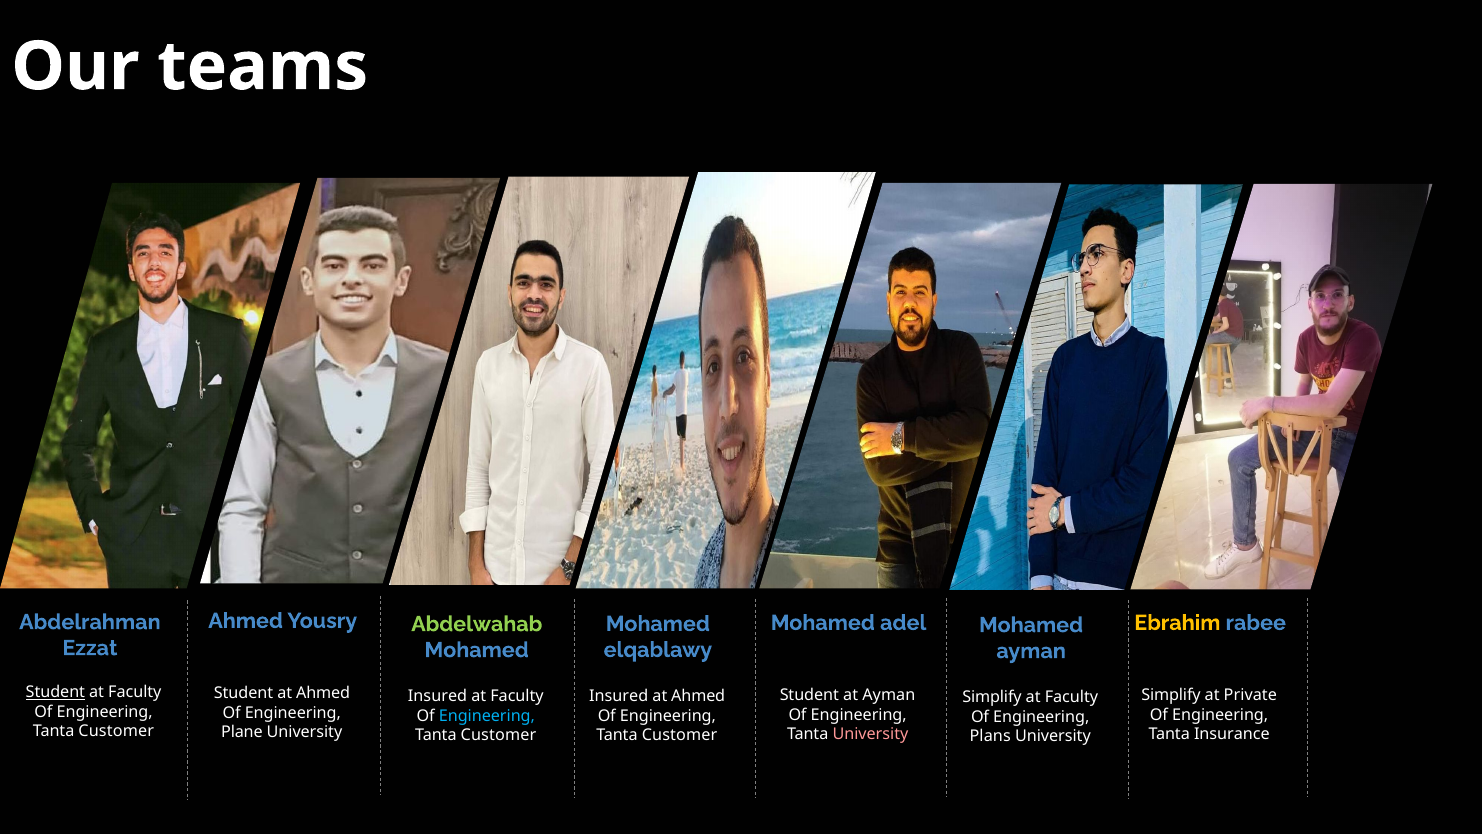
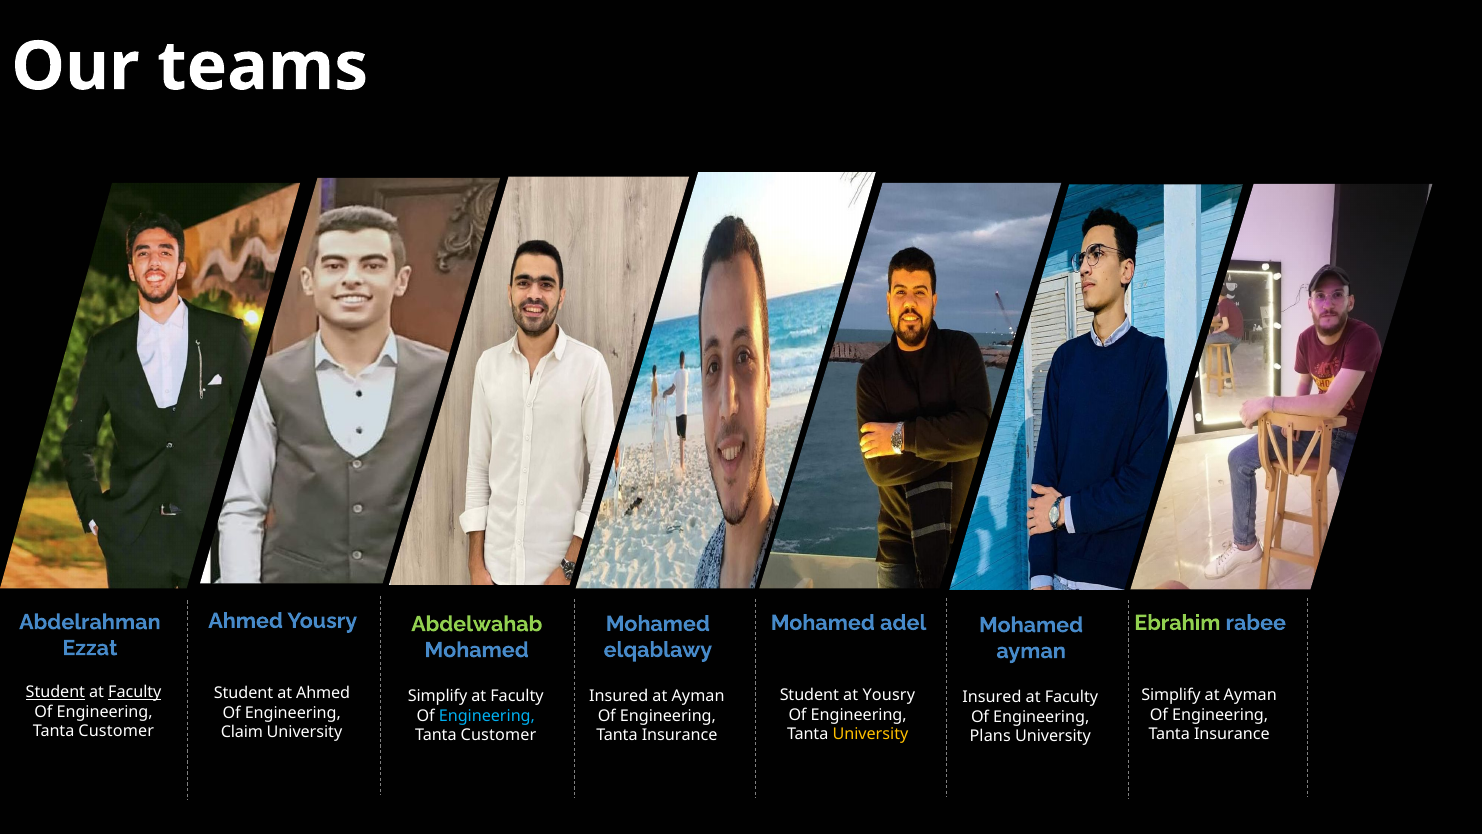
Ebrahim colour: yellow -> light green
Faculty at (135, 692) underline: none -> present
at Ayman: Ayman -> Yousry
Private at (1250, 695): Private -> Ayman
Ahmed at (698, 696): Ahmed -> Ayman
Insured at (438, 696): Insured -> Simplify
Simplify at (992, 697): Simplify -> Insured
Plane: Plane -> Claim
University at (870, 734) colour: pink -> yellow
Customer at (680, 735): Customer -> Insurance
